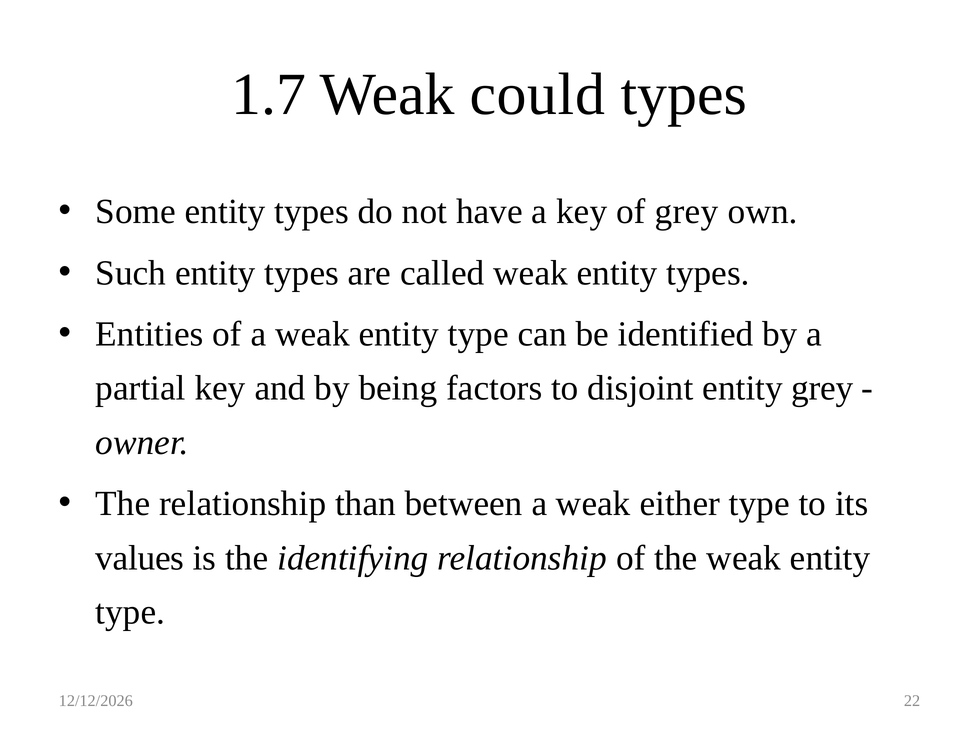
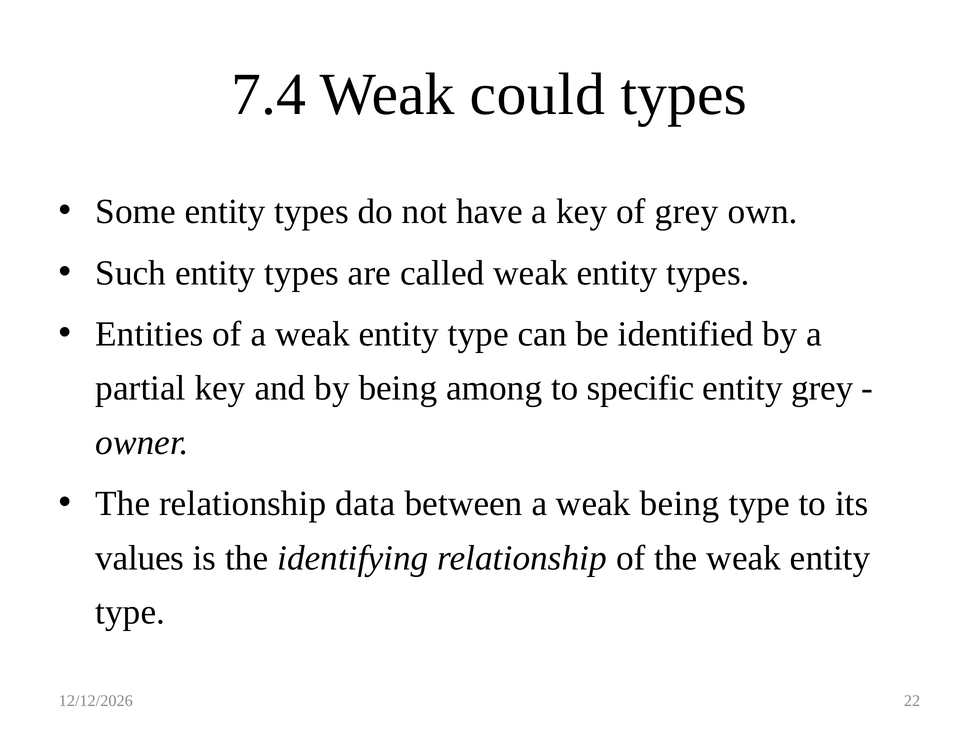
1.7: 1.7 -> 7.4
factors: factors -> among
disjoint: disjoint -> specific
than: than -> data
weak either: either -> being
